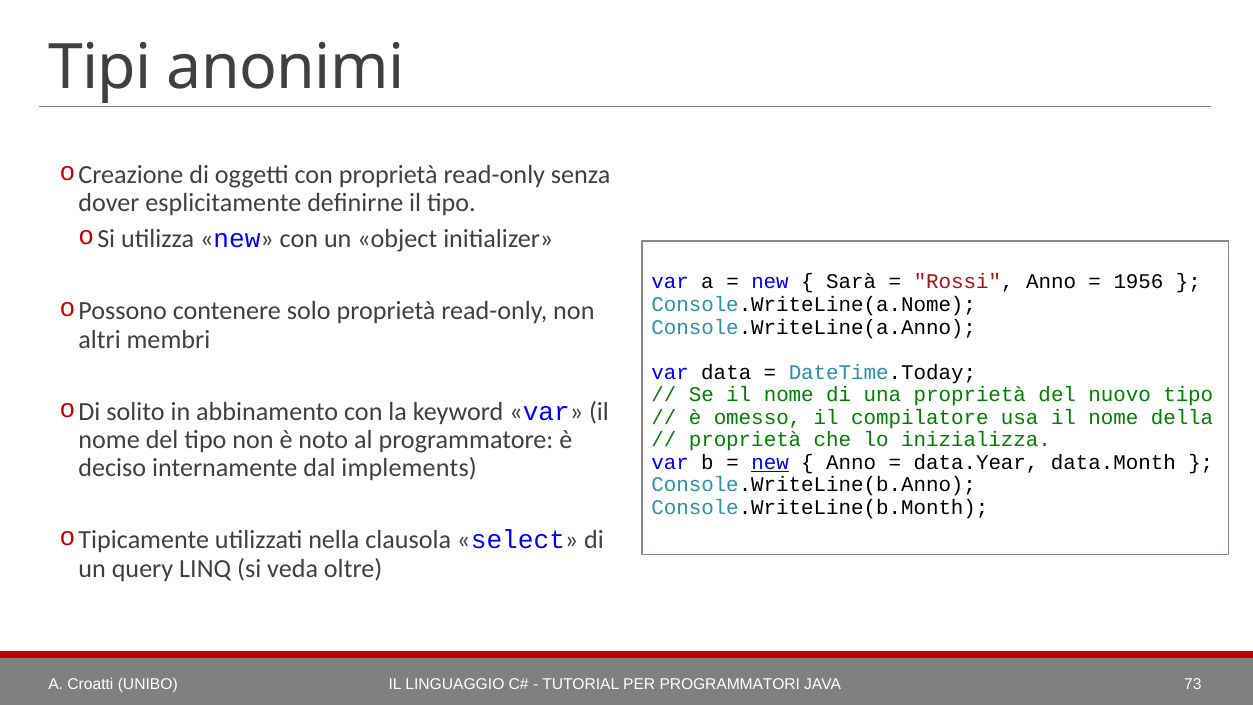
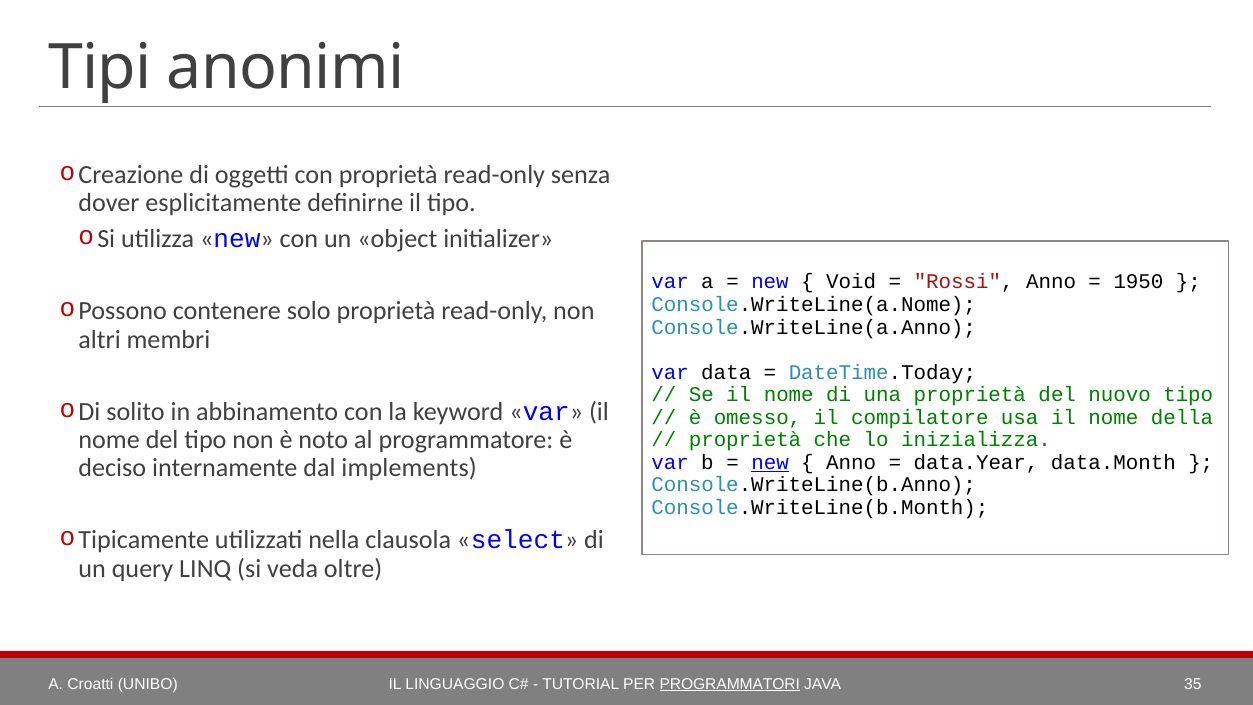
Sarà: Sarà -> Void
1956: 1956 -> 1950
PROGRAMMATORI underline: none -> present
73: 73 -> 35
